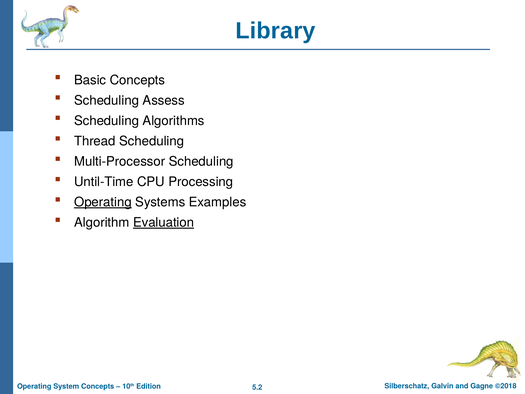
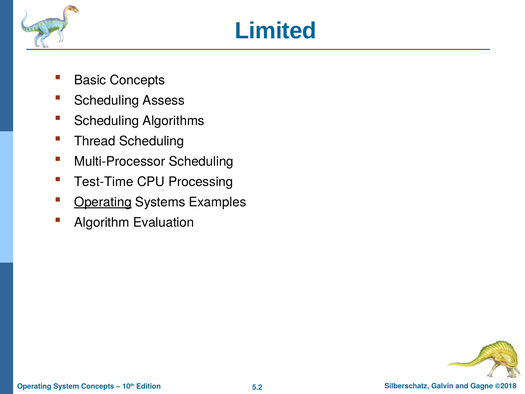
Library: Library -> Limited
Until-Time: Until-Time -> Test-Time
Evaluation underline: present -> none
